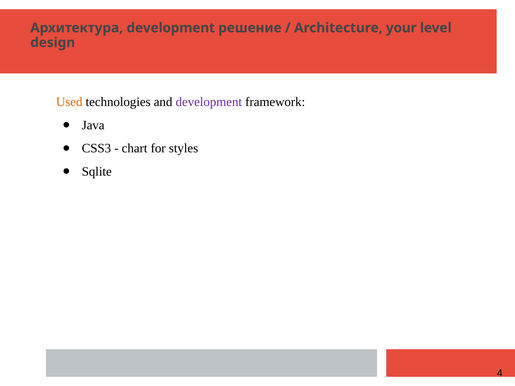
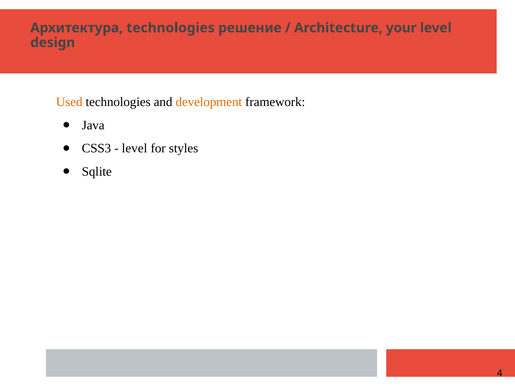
Архитектура development: development -> technologies
development at (209, 102) colour: purple -> orange
chart at (135, 148): chart -> level
